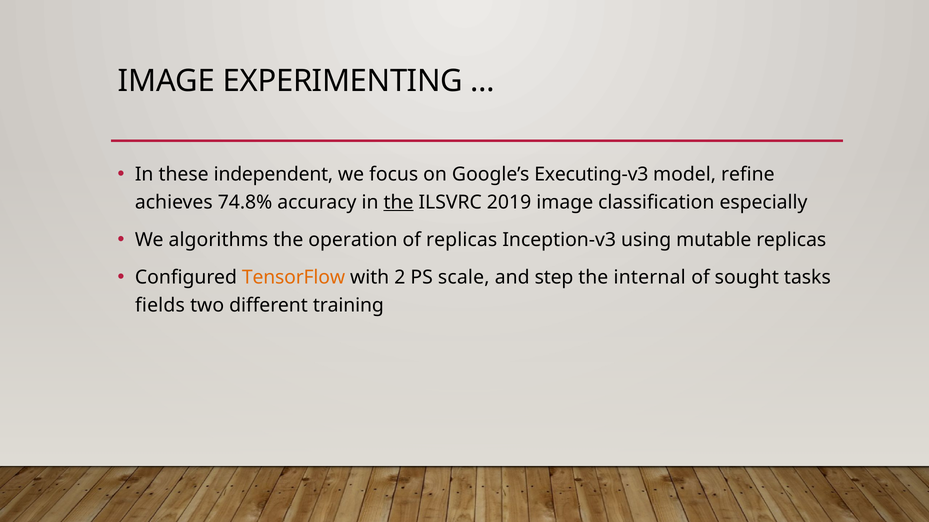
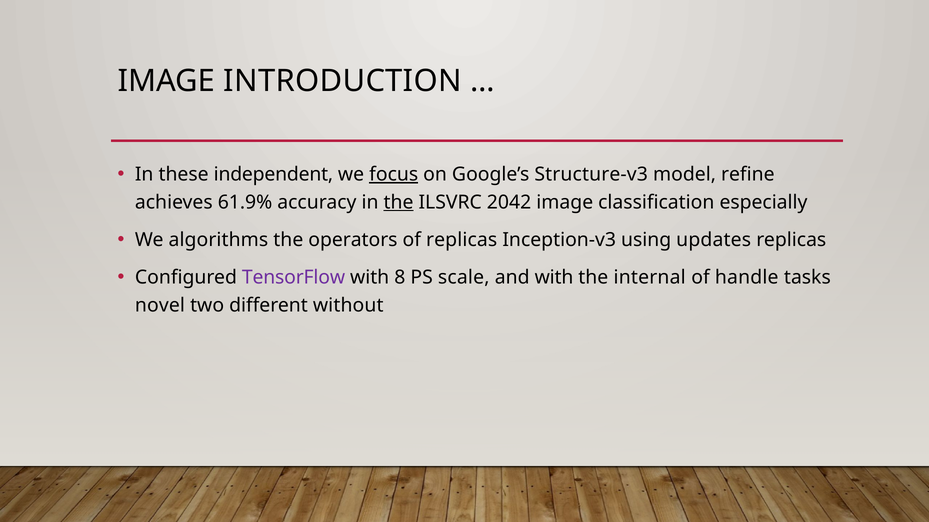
EXPERIMENTING: EXPERIMENTING -> INTRODUCTION
focus underline: none -> present
Executing-v3: Executing-v3 -> Structure-v3
74.8%: 74.8% -> 61.9%
2019: 2019 -> 2042
operation: operation -> operators
mutable: mutable -> updates
TensorFlow colour: orange -> purple
2: 2 -> 8
and step: step -> with
sought: sought -> handle
fields: fields -> novel
training: training -> without
